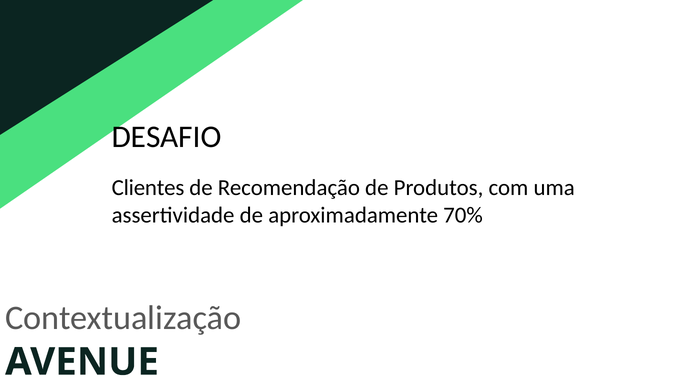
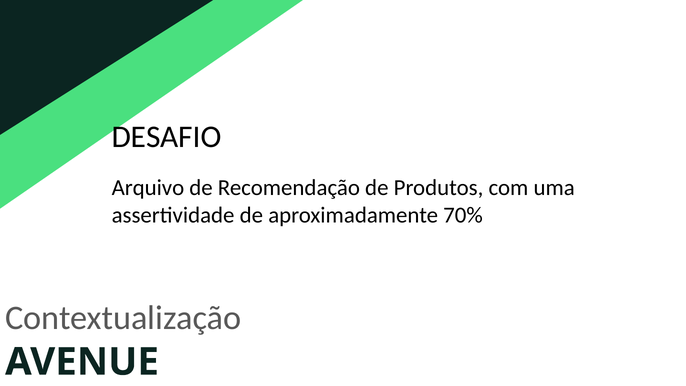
Clientes: Clientes -> Arquivo
